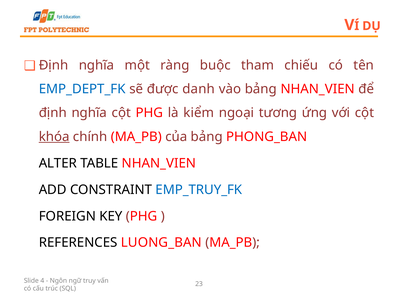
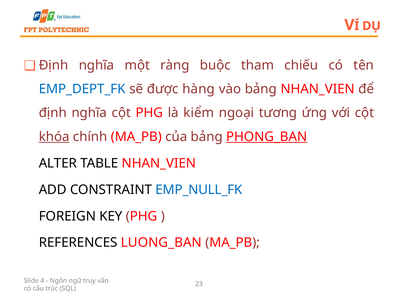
danh: danh -> hàng
PHONG_BAN underline: none -> present
EMP_TRUY_FK: EMP_TRUY_FK -> EMP_NULL_FK
